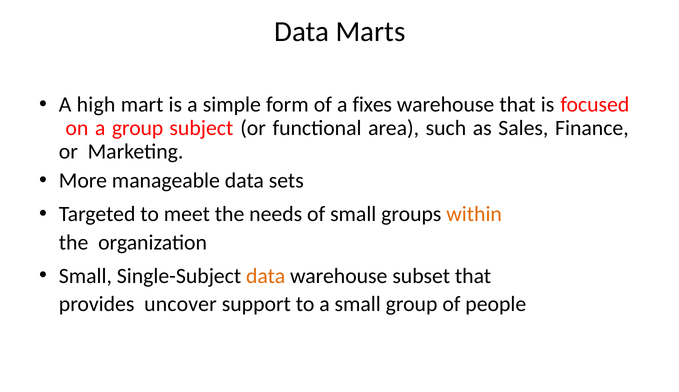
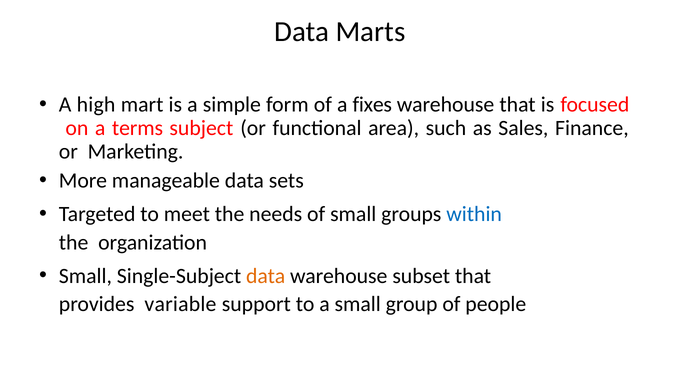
a group: group -> terms
within colour: orange -> blue
uncover: uncover -> variable
